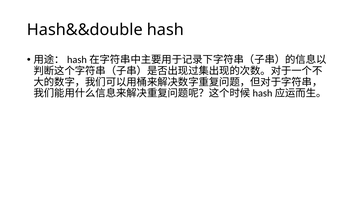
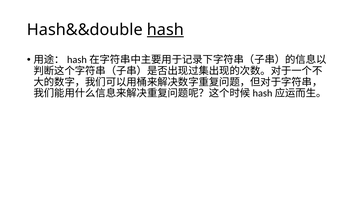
hash underline: none -> present
